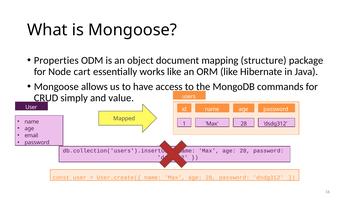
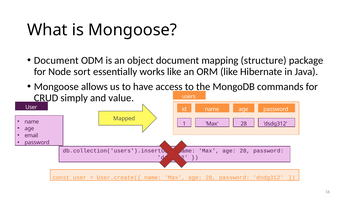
Properties at (56, 60): Properties -> Document
cart: cart -> sort
